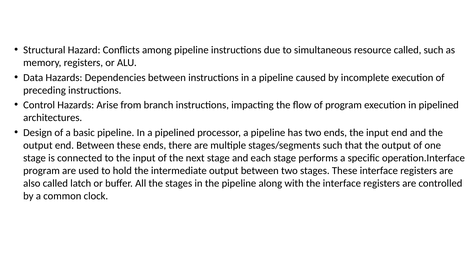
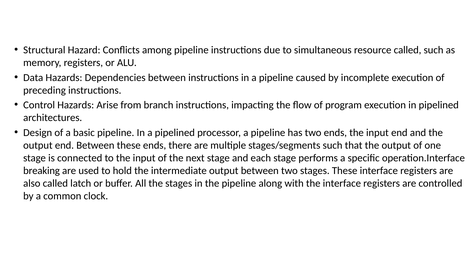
program at (42, 171): program -> breaking
